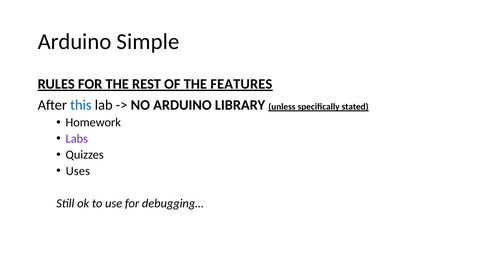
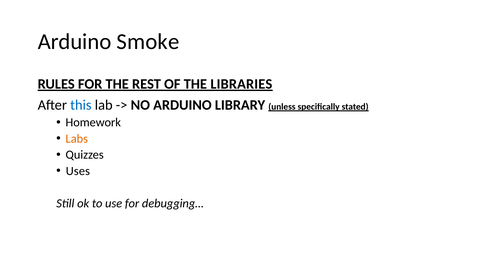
Simple: Simple -> Smoke
FEATURES: FEATURES -> LIBRARIES
Labs colour: purple -> orange
